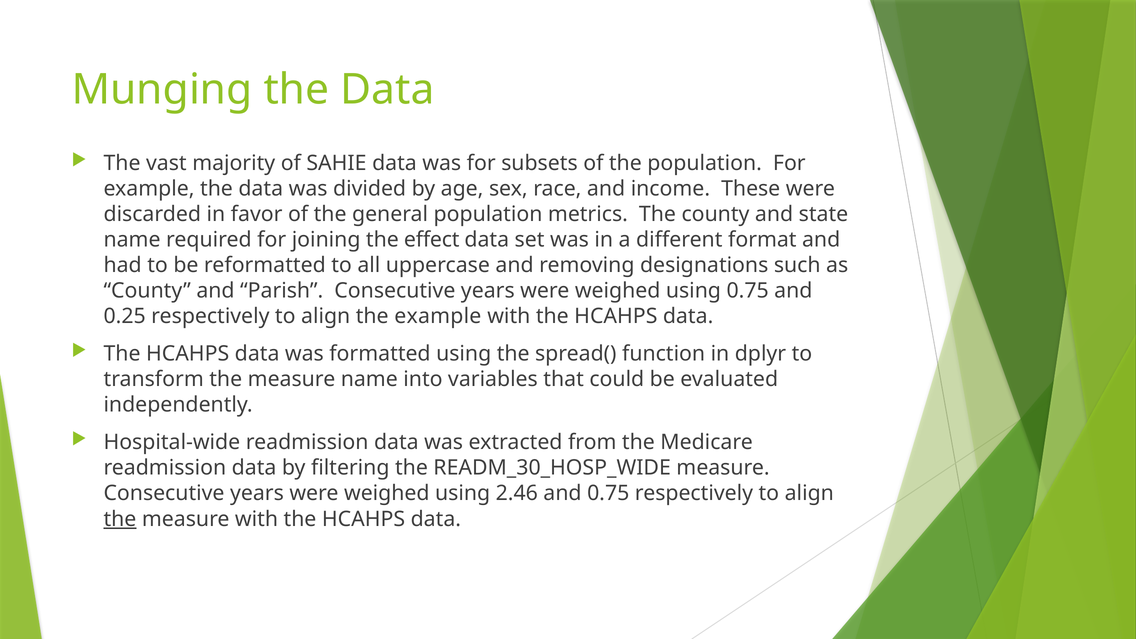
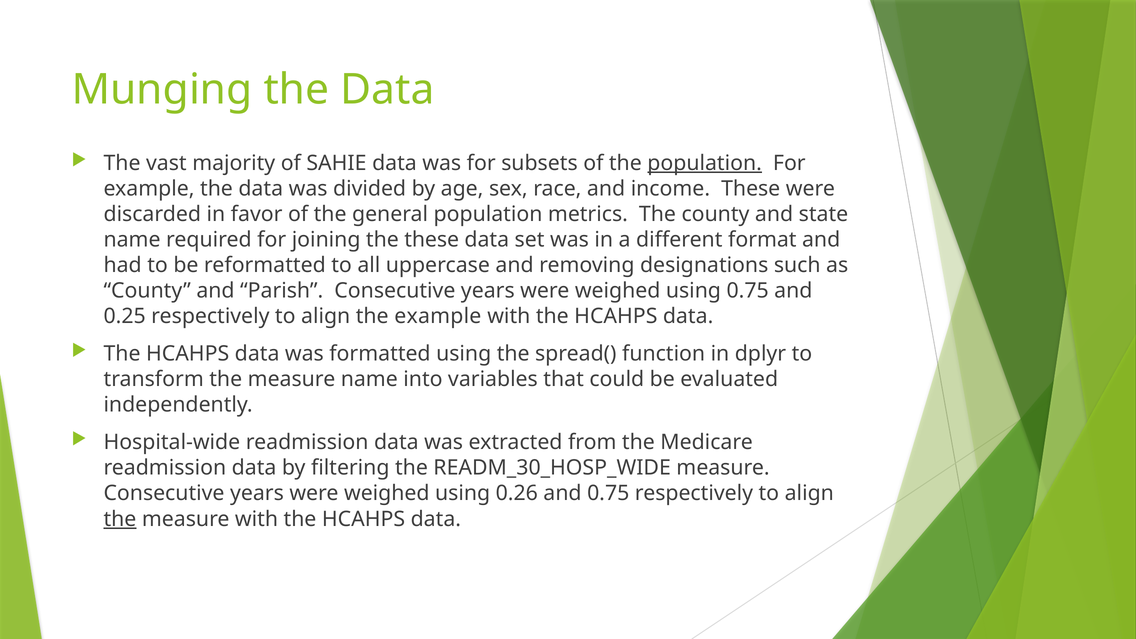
population at (705, 163) underline: none -> present
the effect: effect -> these
2.46: 2.46 -> 0.26
